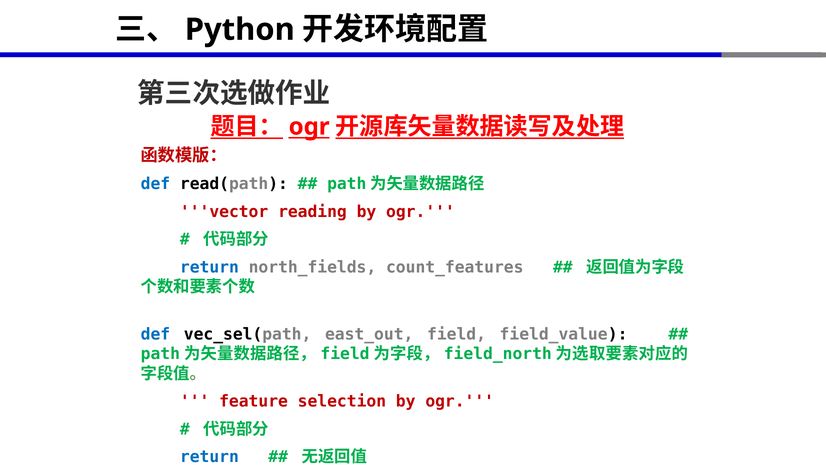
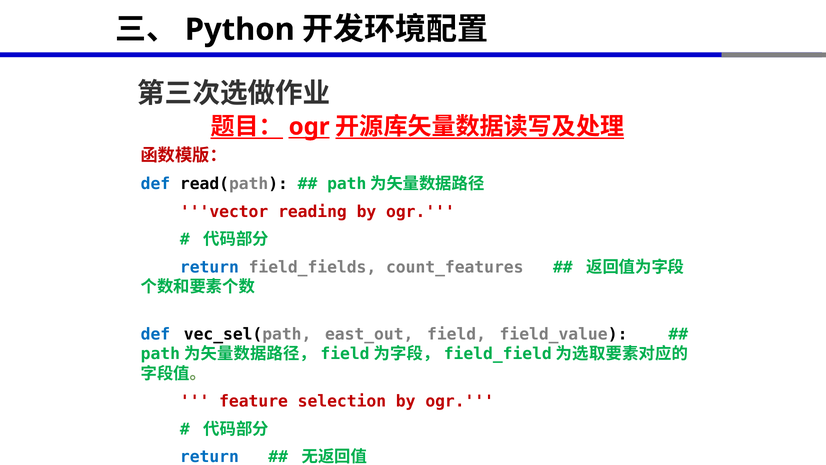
north_fields: north_fields -> field_fields
field_north: field_north -> field_field
